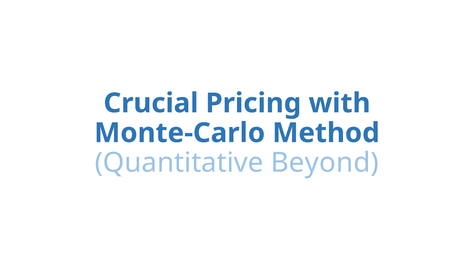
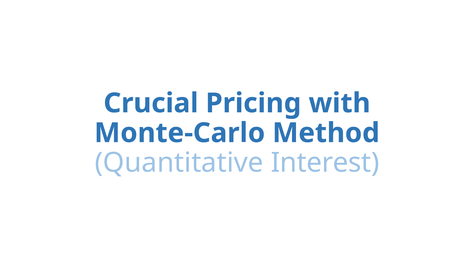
Beyond: Beyond -> Interest
